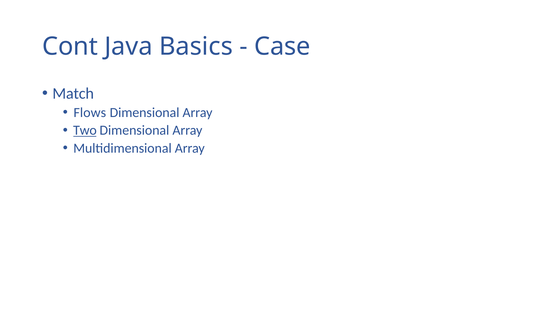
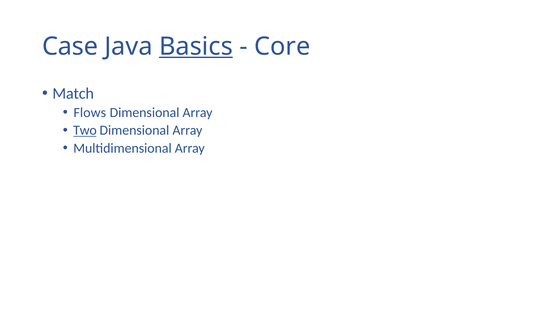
Cont: Cont -> Case
Basics underline: none -> present
Case: Case -> Core
